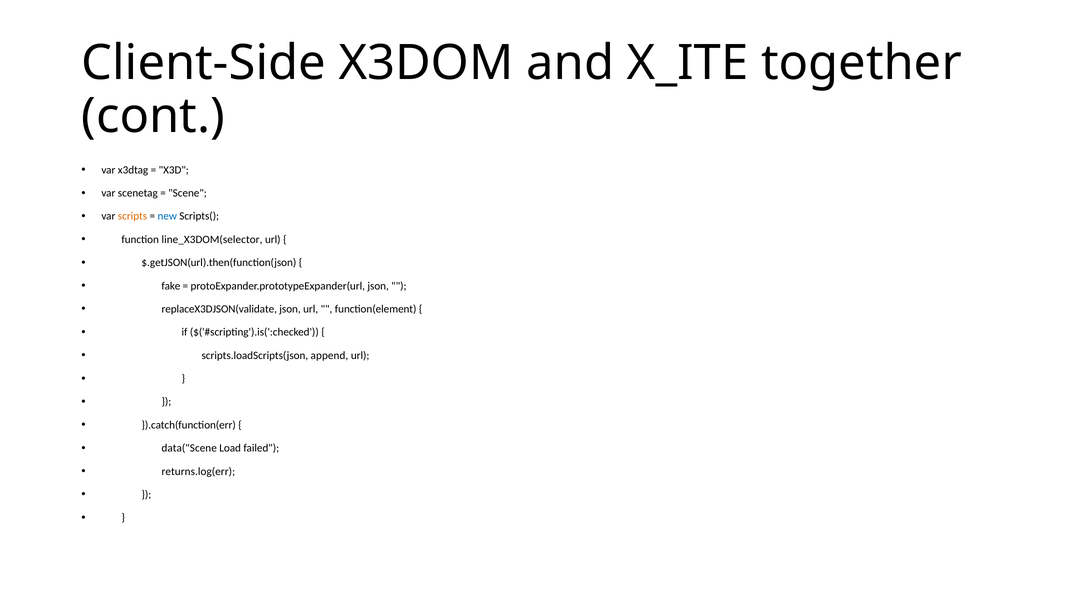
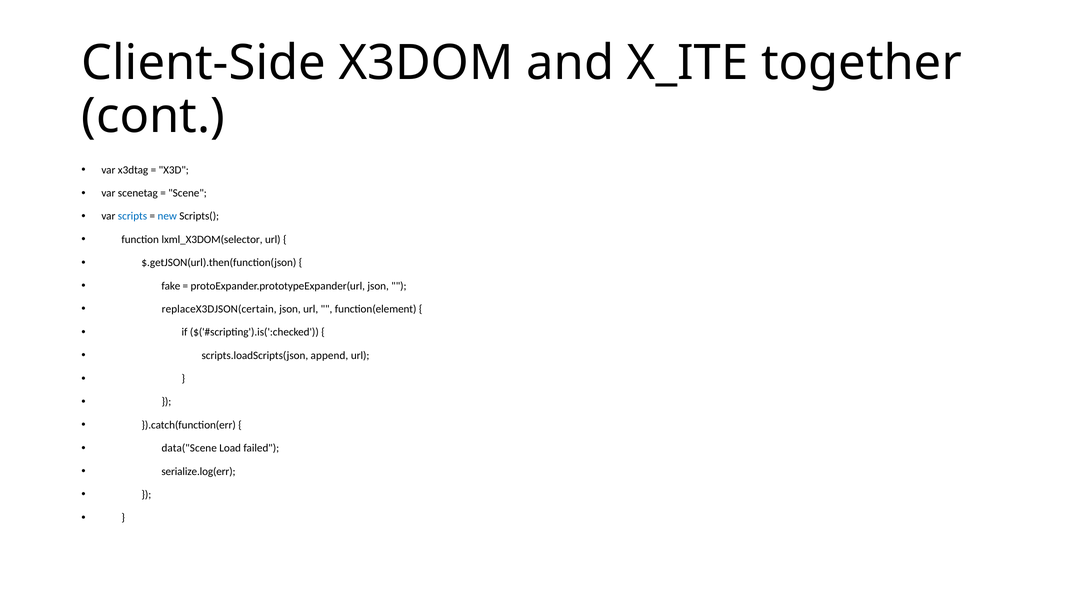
scripts colour: orange -> blue
line_X3DOM(selector: line_X3DOM(selector -> lxml_X3DOM(selector
replaceX3DJSON(validate: replaceX3DJSON(validate -> replaceX3DJSON(certain
returns.log(err: returns.log(err -> serialize.log(err
